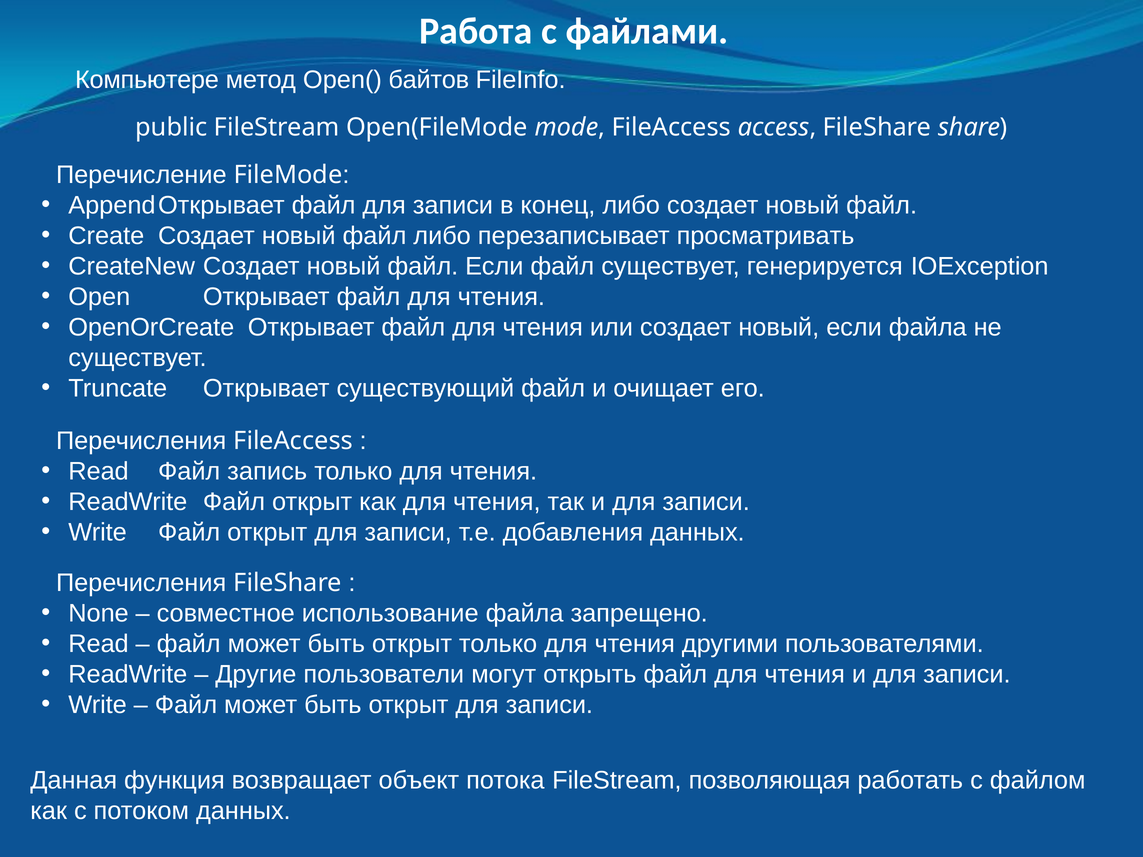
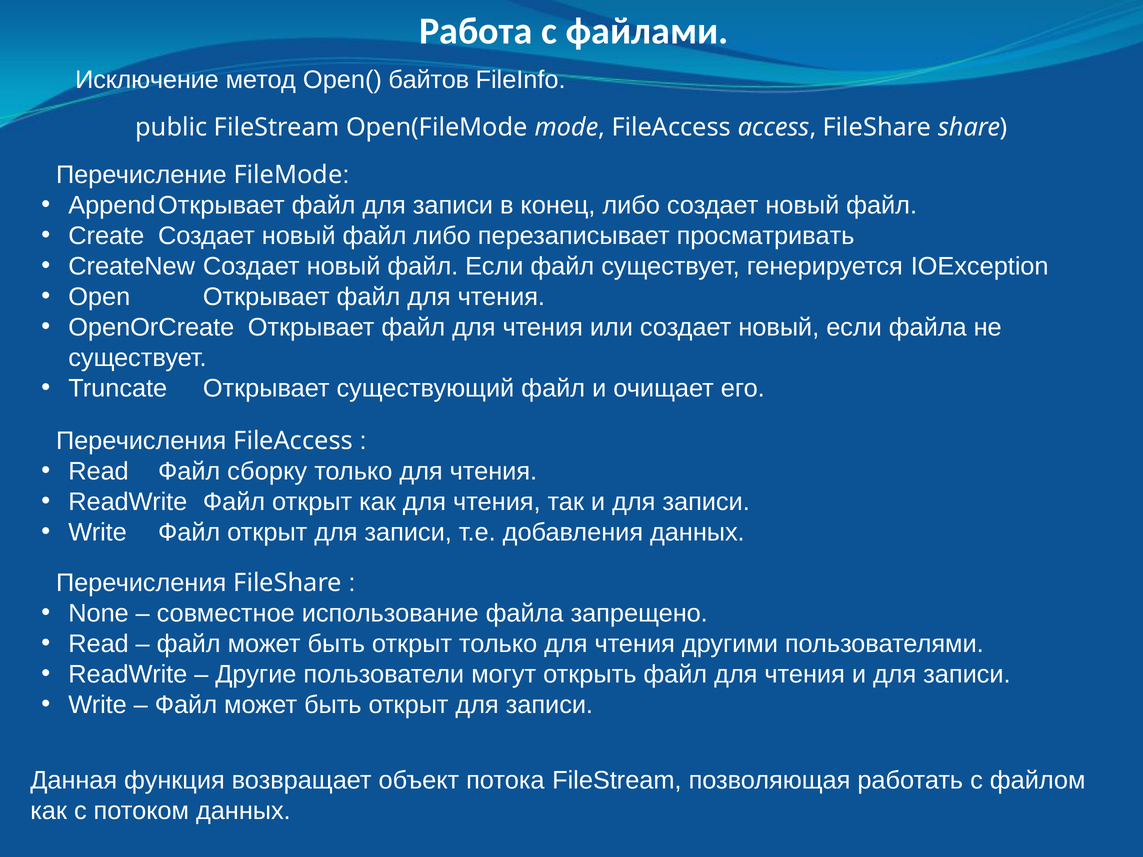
Компьютере: Компьютере -> Исключение
запись: запись -> сборку
